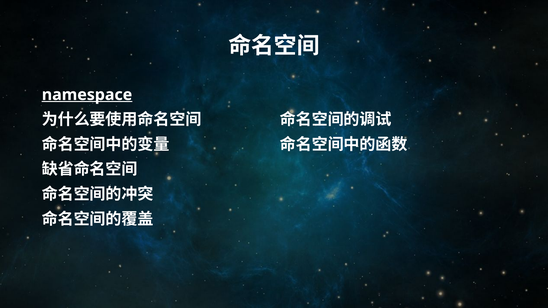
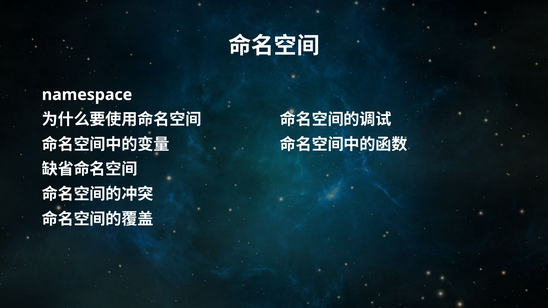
namespace underline: present -> none
